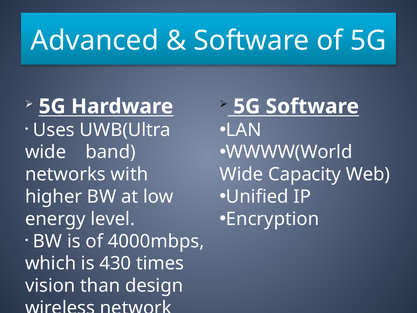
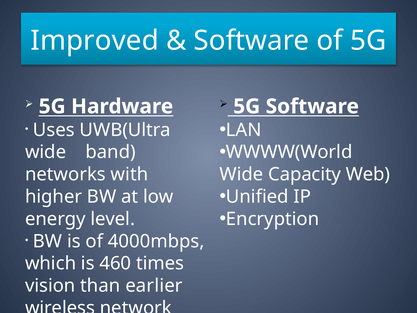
Advanced: Advanced -> Improved
430: 430 -> 460
design: design -> earlier
